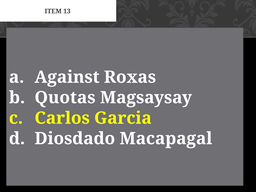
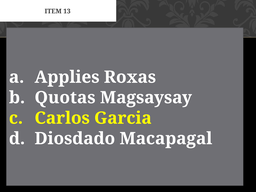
Against: Against -> Applies
